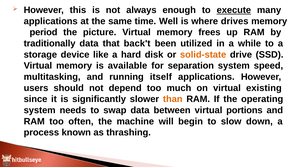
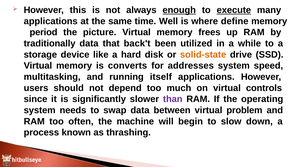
enough underline: none -> present
drives: drives -> define
available: available -> converts
separation: separation -> addresses
existing: existing -> controls
than colour: orange -> purple
portions: portions -> problem
